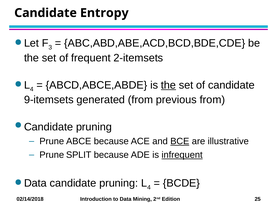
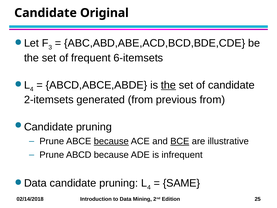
Entropy: Entropy -> Original
2-itemsets: 2-itemsets -> 6-itemsets
9-itemsets: 9-itemsets -> 2-itemsets
because at (111, 141) underline: none -> present
SPLIT: SPLIT -> ABCD
infrequent underline: present -> none
BCDE: BCDE -> SAME
